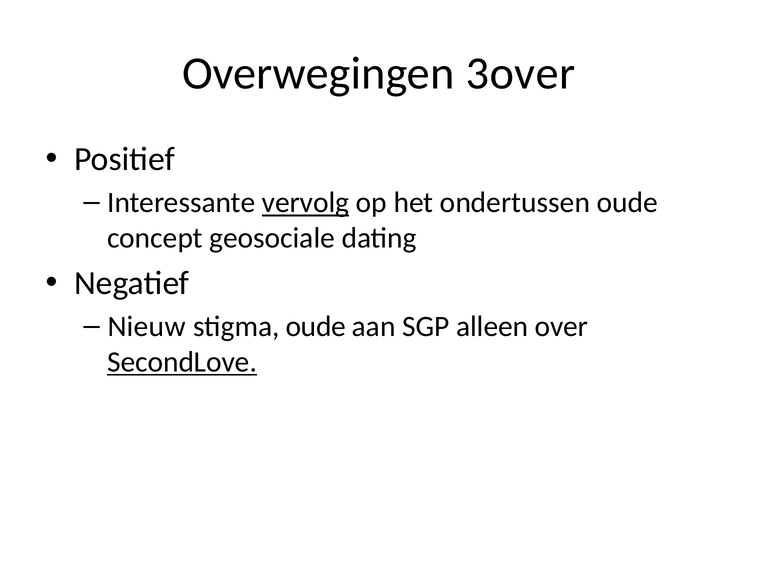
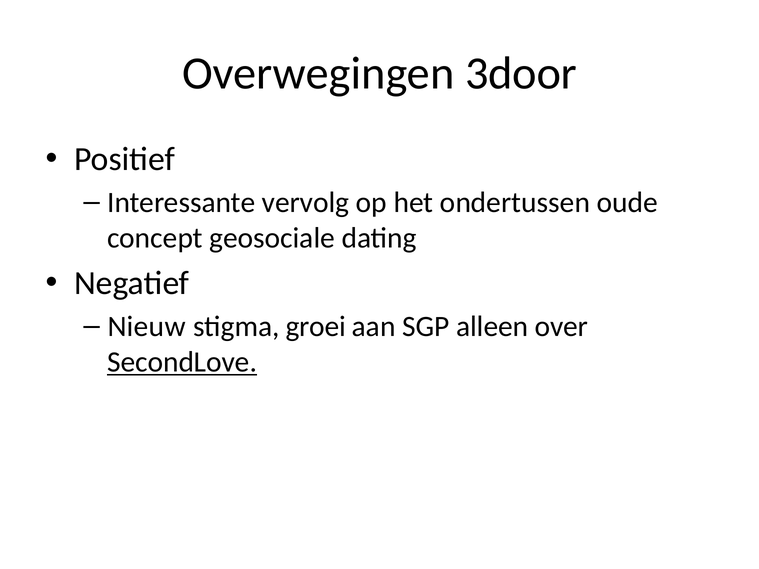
3over: 3over -> 3door
vervolg underline: present -> none
stigma oude: oude -> groei
